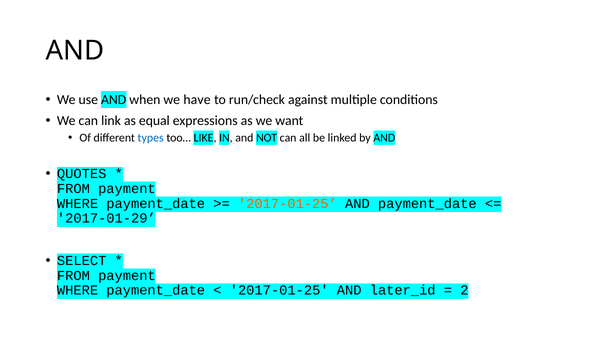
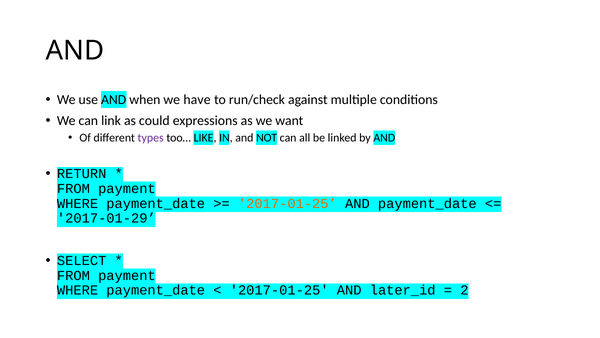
equal: equal -> could
types colour: blue -> purple
QUOTES: QUOTES -> RETURN
